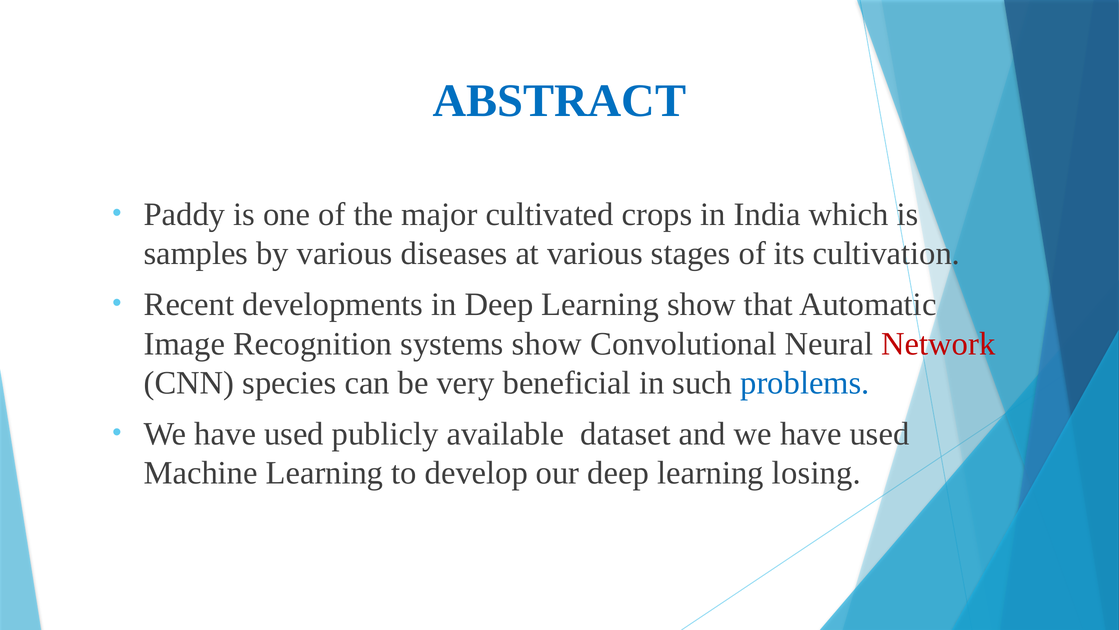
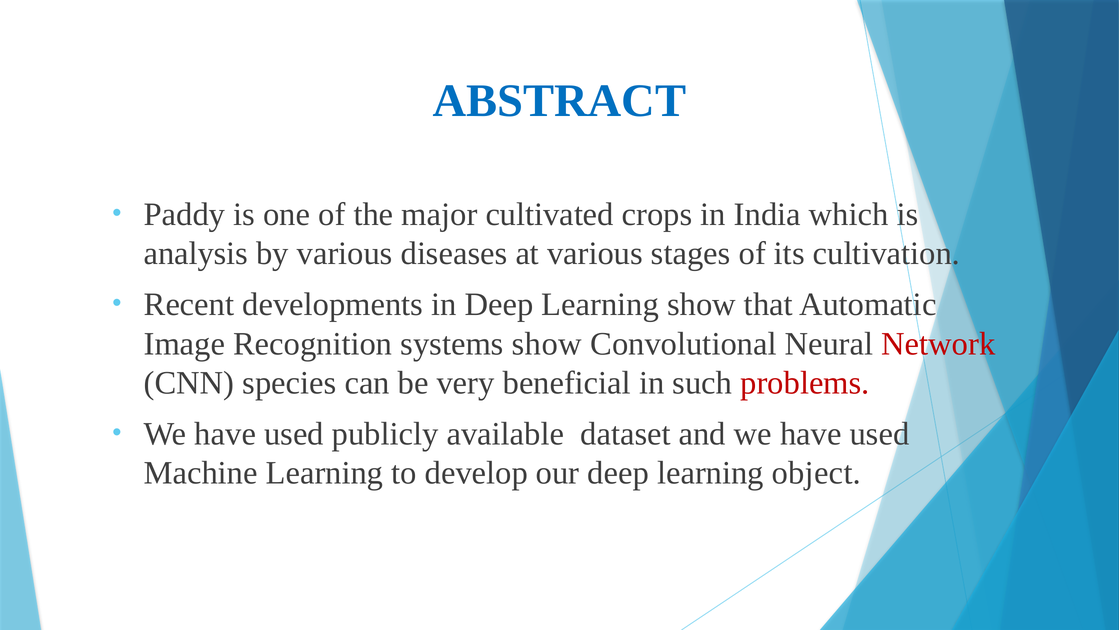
samples: samples -> analysis
problems colour: blue -> red
losing: losing -> object
